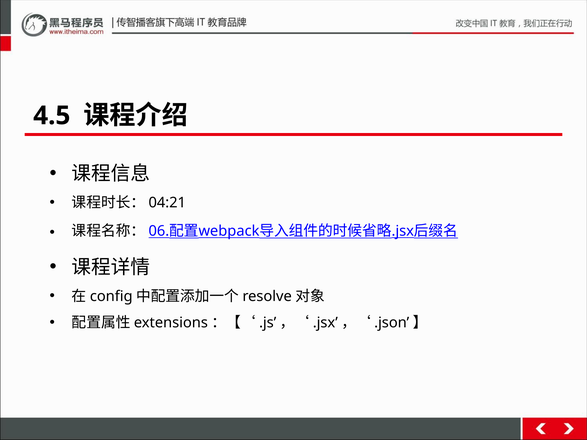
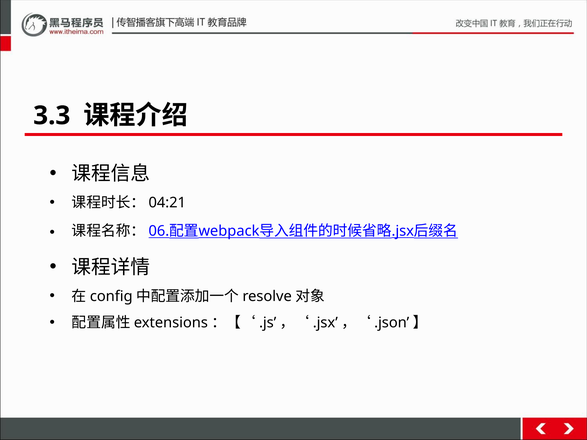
4.5: 4.5 -> 3.3
